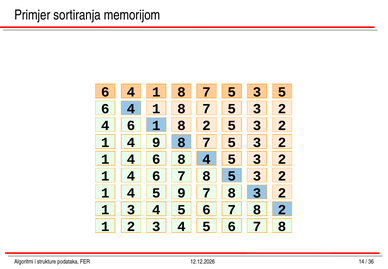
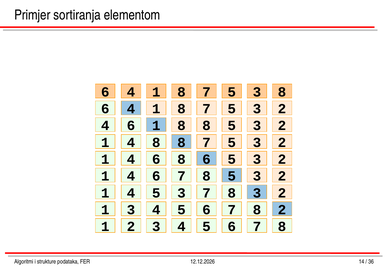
memorijom: memorijom -> elementom
3 5: 5 -> 8
1 8 2: 2 -> 8
4 9: 9 -> 8
6 8 4: 4 -> 6
4 5 9: 9 -> 3
